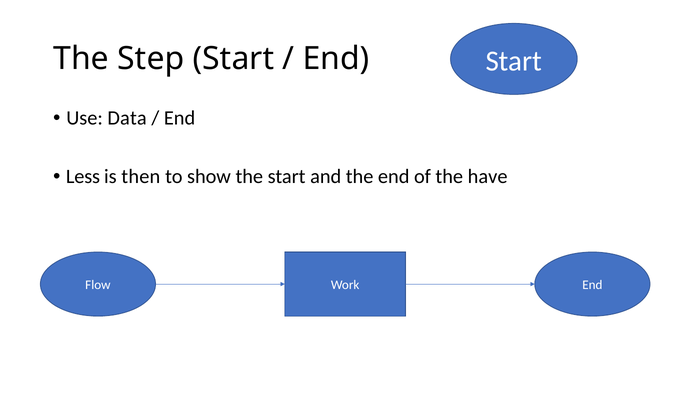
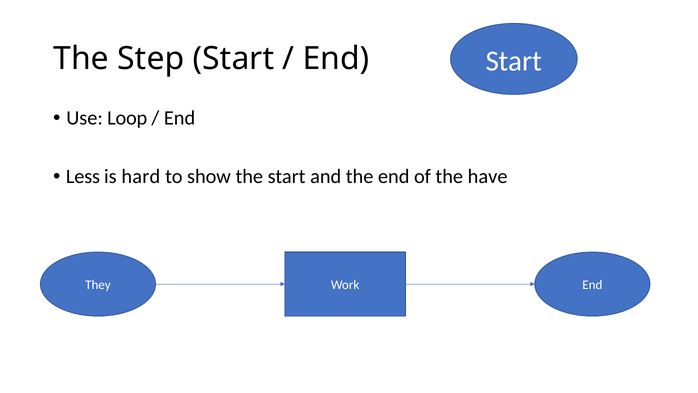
Data: Data -> Loop
then: then -> hard
Flow: Flow -> They
